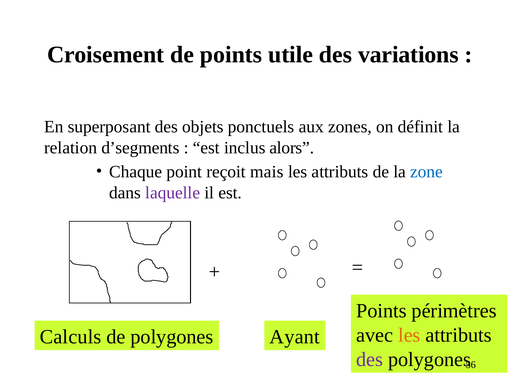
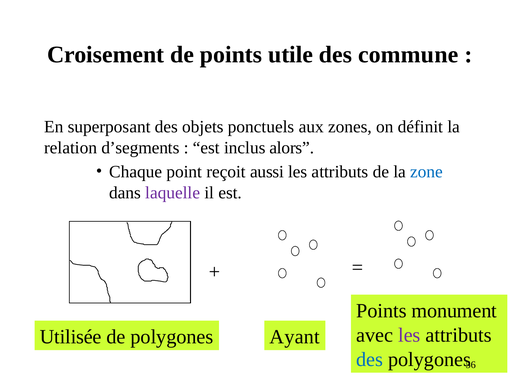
variations: variations -> commune
mais: mais -> aussi
périmètres: périmètres -> monument
les at (409, 335) colour: orange -> purple
Calculs: Calculs -> Utilisée
des at (370, 359) colour: purple -> blue
